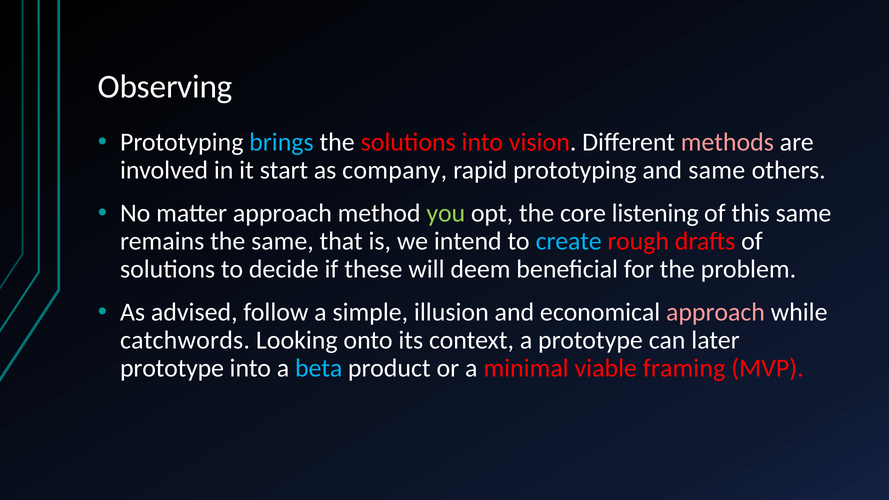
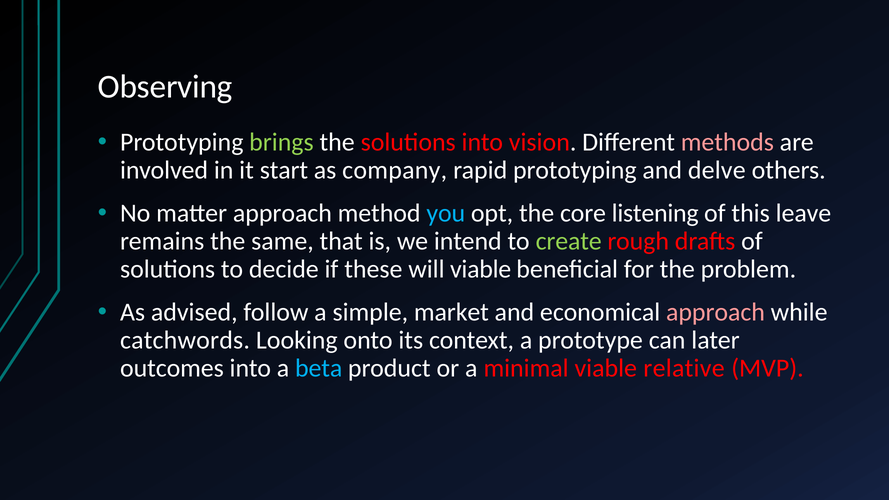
brings colour: light blue -> light green
and same: same -> delve
you colour: light green -> light blue
this same: same -> leave
create colour: light blue -> light green
will deem: deem -> viable
illusion: illusion -> market
prototype at (172, 368): prototype -> outcomes
framing: framing -> relative
